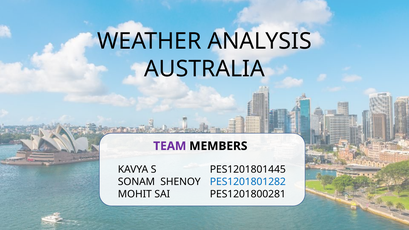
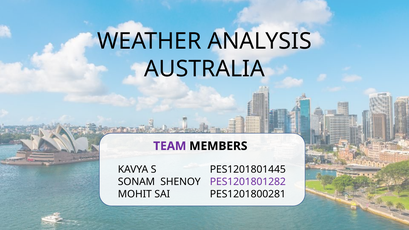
PES1201801282 colour: blue -> purple
